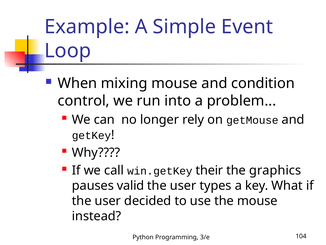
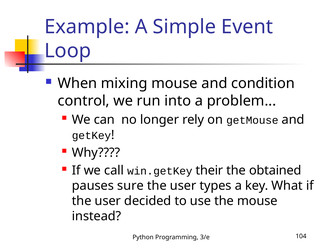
graphics: graphics -> obtained
valid: valid -> sure
